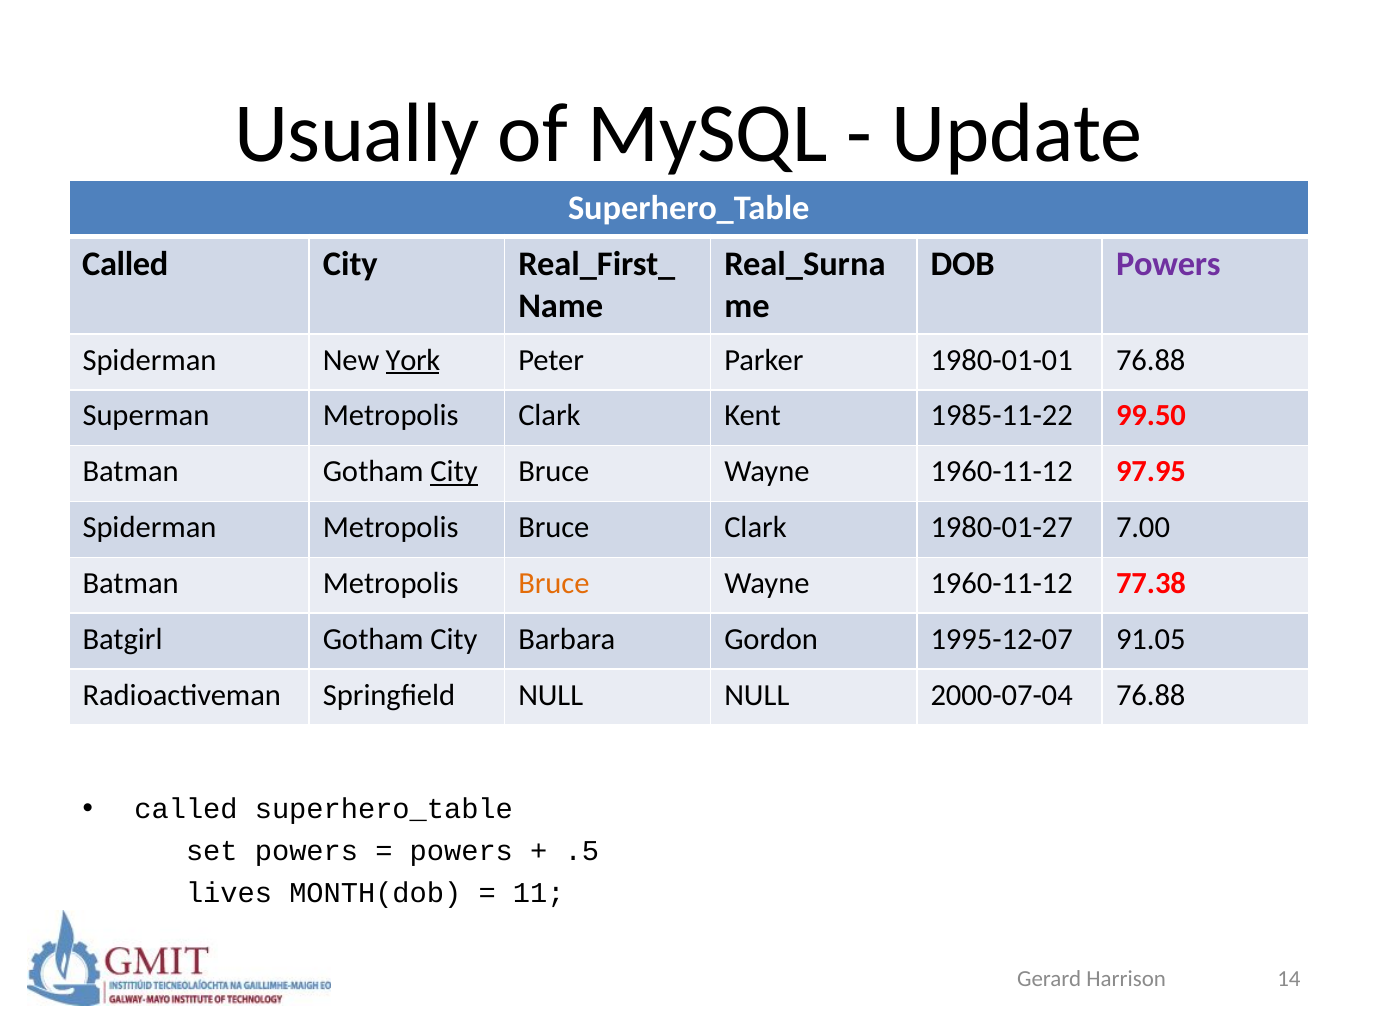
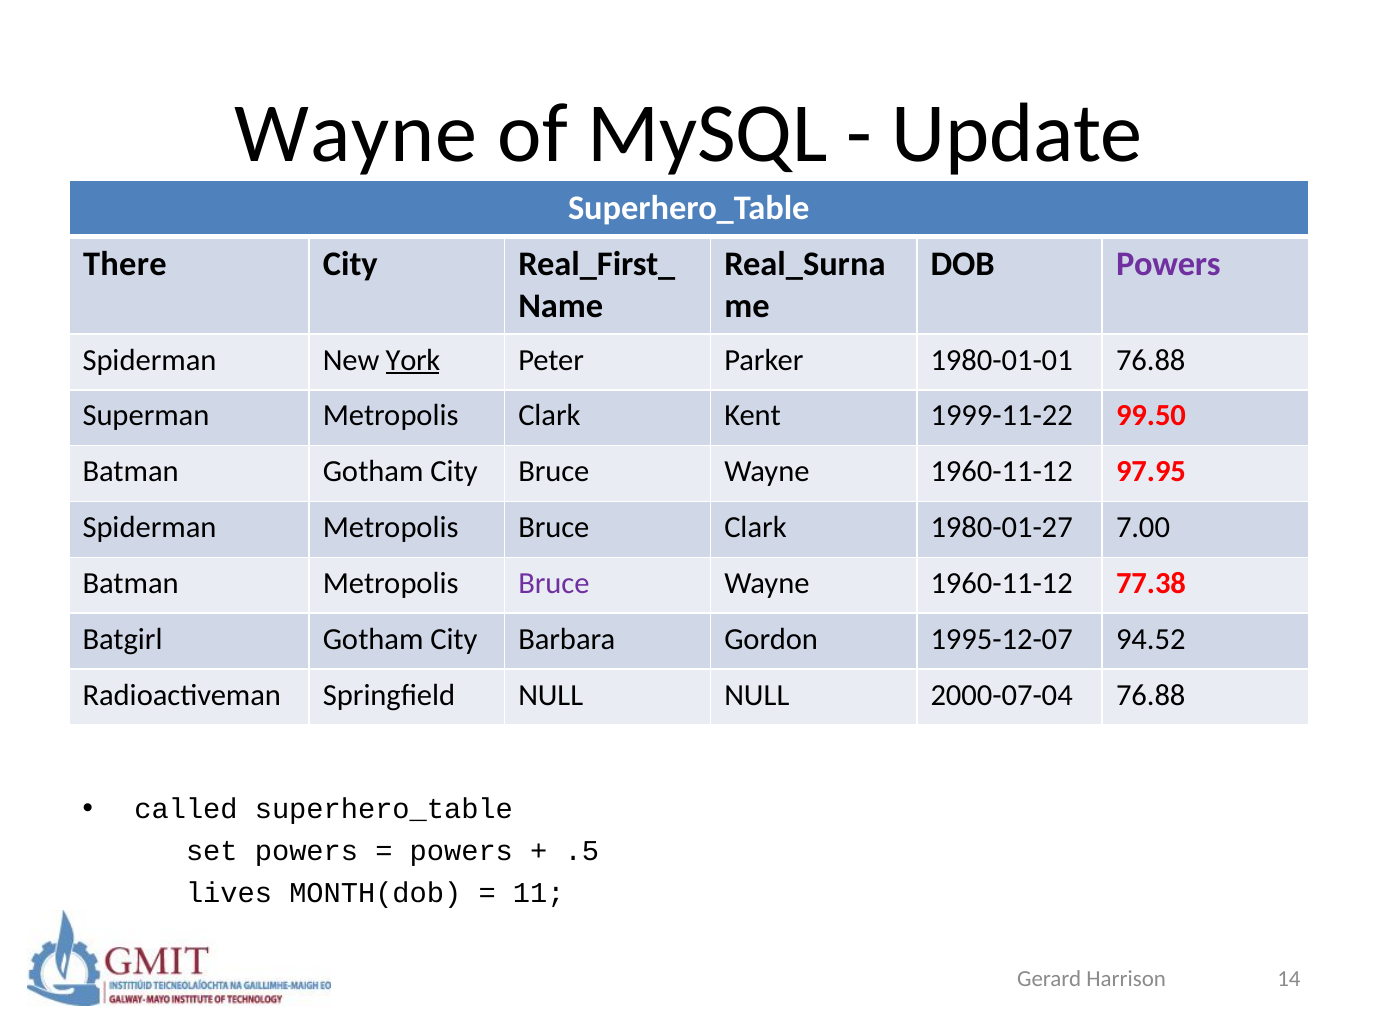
Usually at (357, 133): Usually -> Wayne
Called at (125, 265): Called -> There
1985-11-22: 1985-11-22 -> 1999-11-22
City at (454, 472) underline: present -> none
Bruce at (554, 584) colour: orange -> purple
91.05: 91.05 -> 94.52
